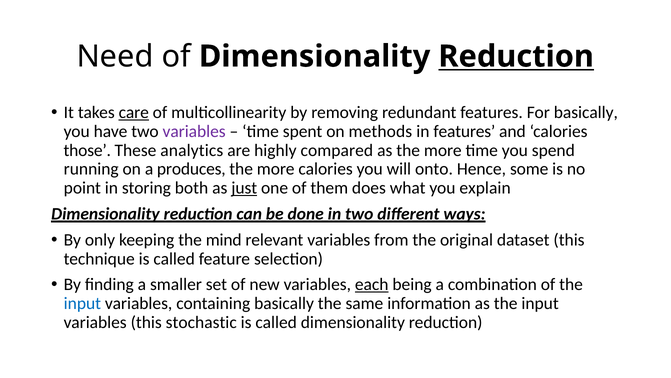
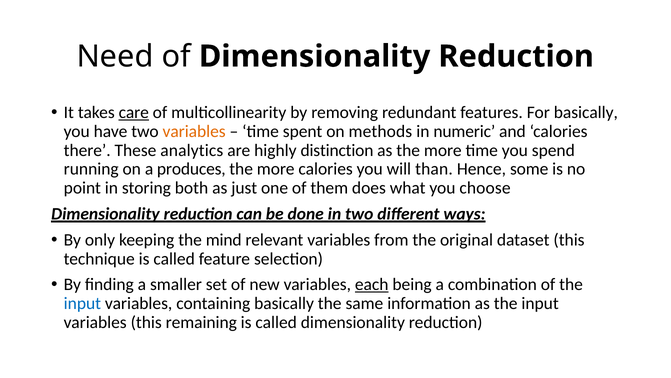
Reduction at (516, 56) underline: present -> none
variables at (194, 131) colour: purple -> orange
in features: features -> numeric
those: those -> there
compared: compared -> distinction
onto: onto -> than
just underline: present -> none
explain: explain -> choose
stochastic: stochastic -> remaining
